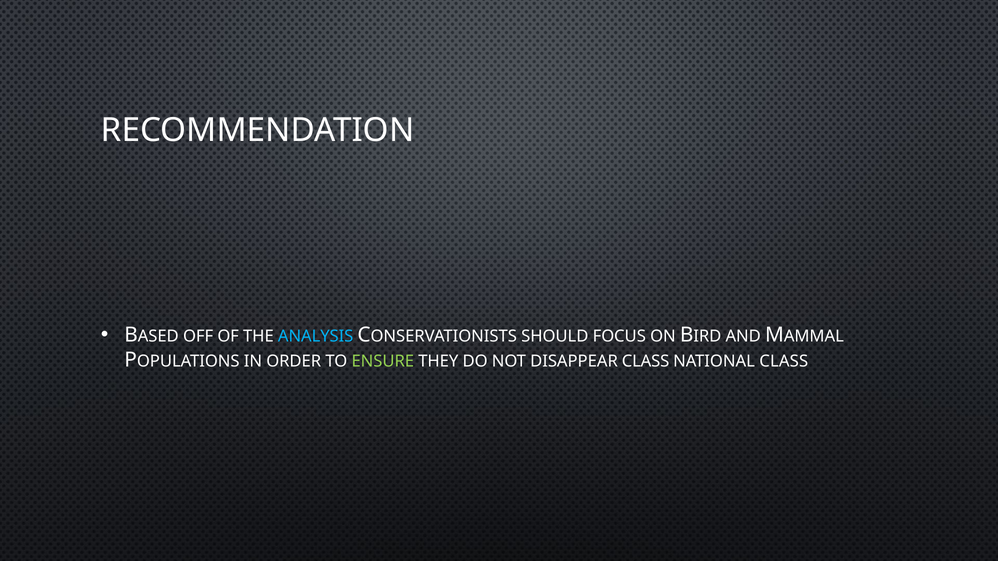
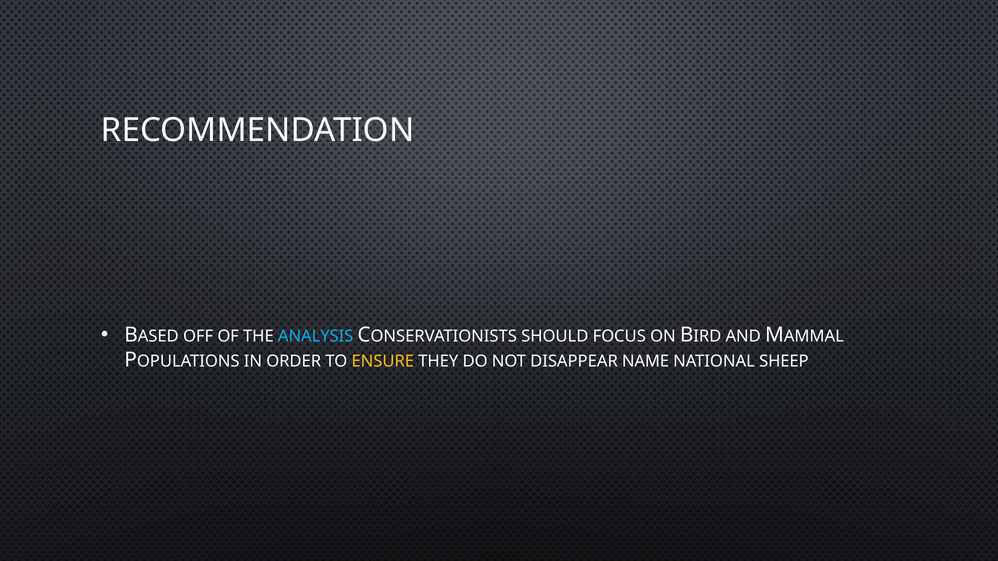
ENSURE colour: light green -> yellow
DISAPPEAR CLASS: CLASS -> NAME
NATIONAL CLASS: CLASS -> SHEEP
